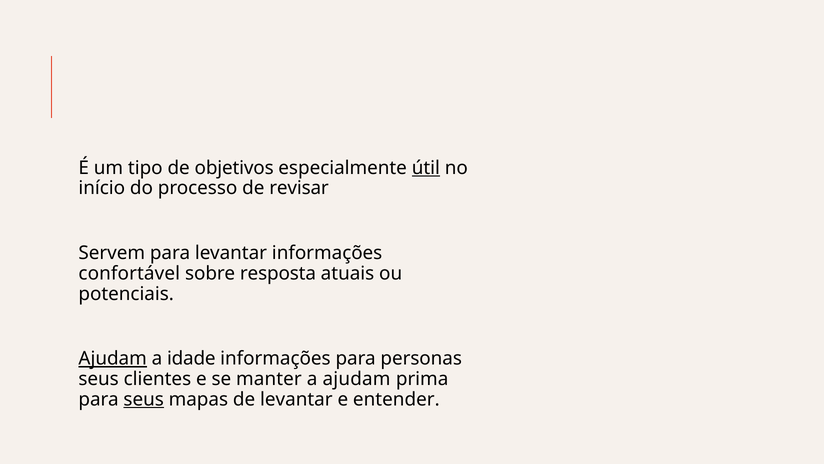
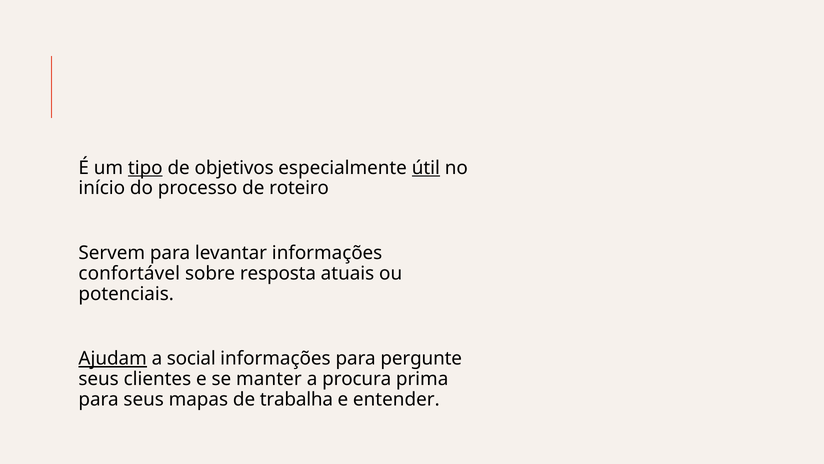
tipo underline: none -> present
revisar: revisar -> roteiro
idade: idade -> social
personas: personas -> pergunte
a ajudam: ajudam -> procura
seus at (144, 399) underline: present -> none
de levantar: levantar -> trabalha
